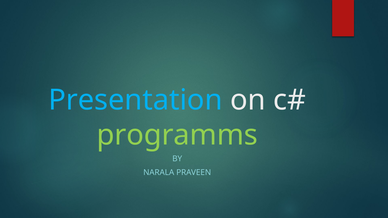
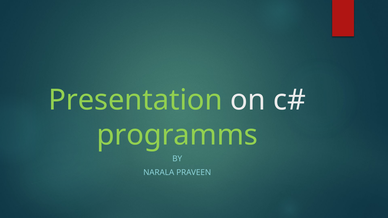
Presentation colour: light blue -> light green
